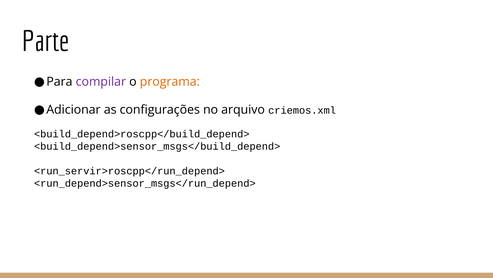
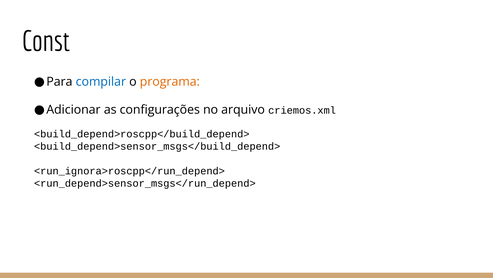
Parte: Parte -> Const
compilar colour: purple -> blue
<run_servir>roscpp</run_depend>: <run_servir>roscpp</run_depend> -> <run_ignora>roscpp</run_depend>
